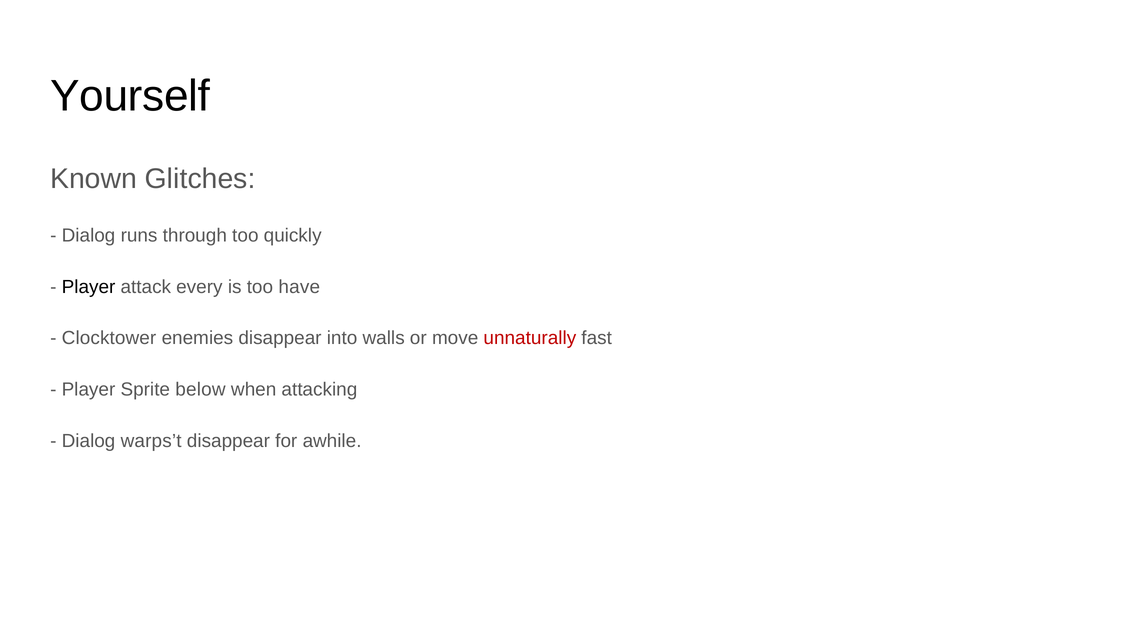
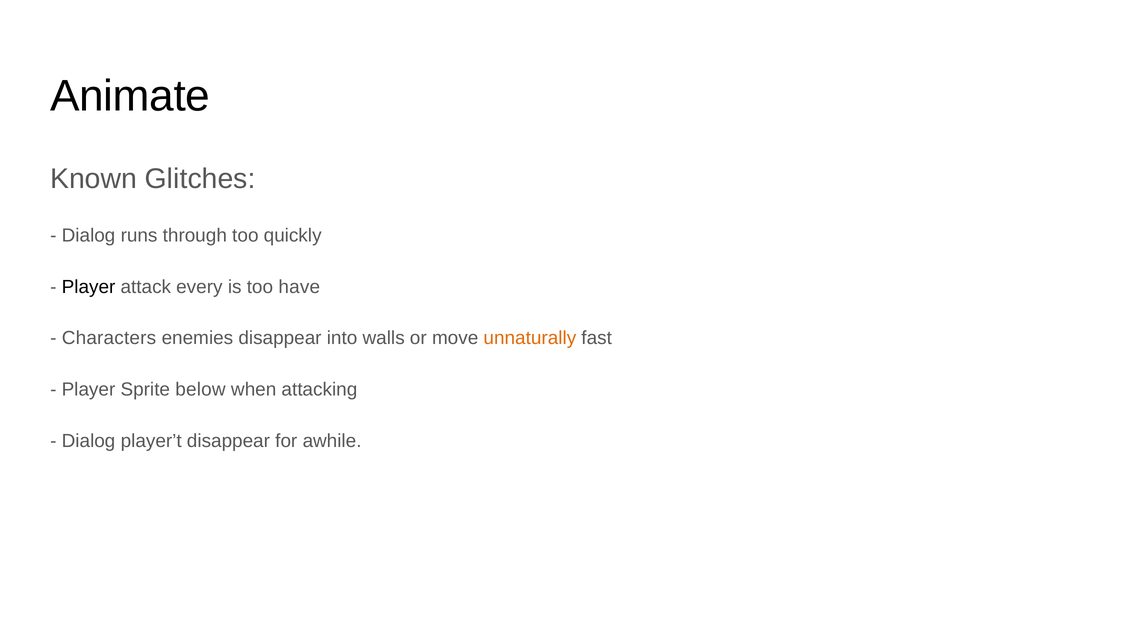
Yourself: Yourself -> Animate
Clocktower: Clocktower -> Characters
unnaturally colour: red -> orange
warps’t: warps’t -> player’t
